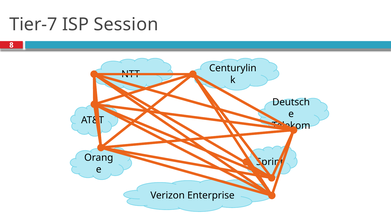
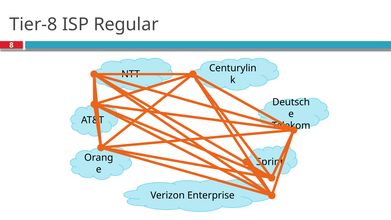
Tier-7: Tier-7 -> Tier-8
Session: Session -> Regular
